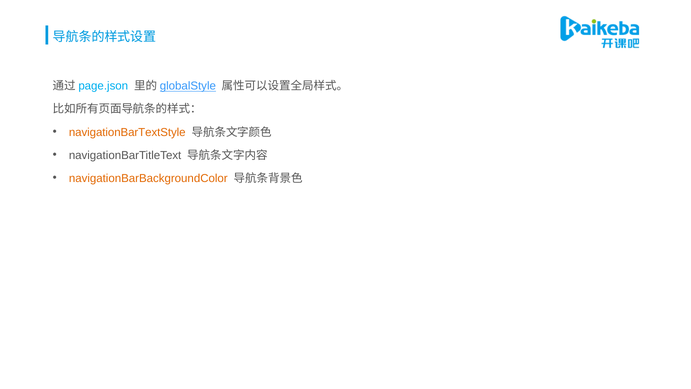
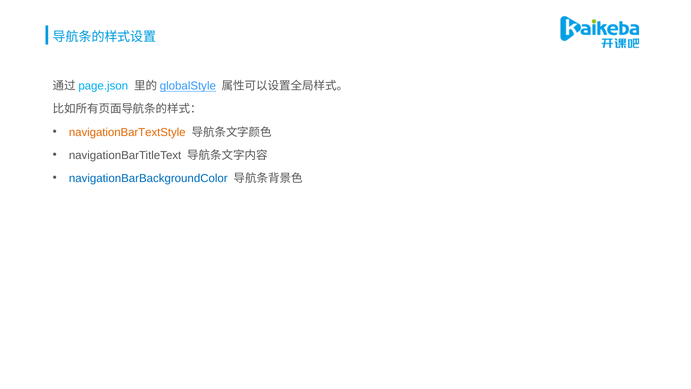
navigationBarBackgroundColor colour: orange -> blue
